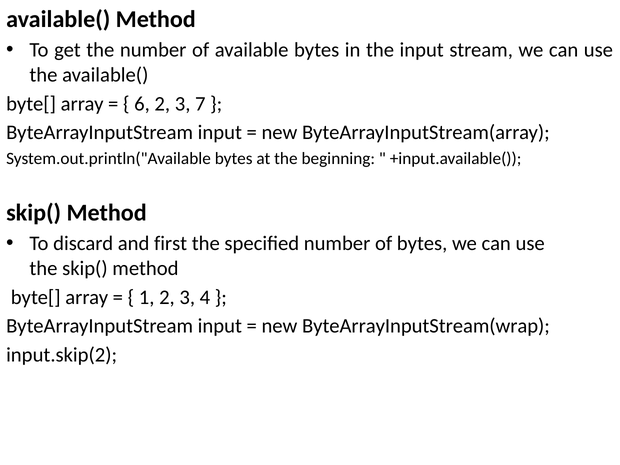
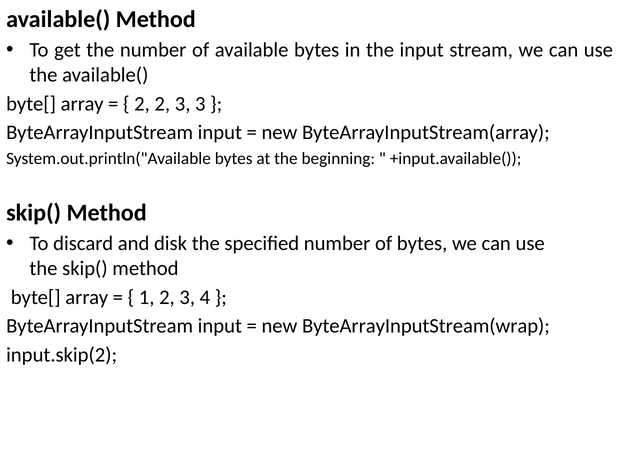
6 at (142, 104): 6 -> 2
3 7: 7 -> 3
first: first -> disk
